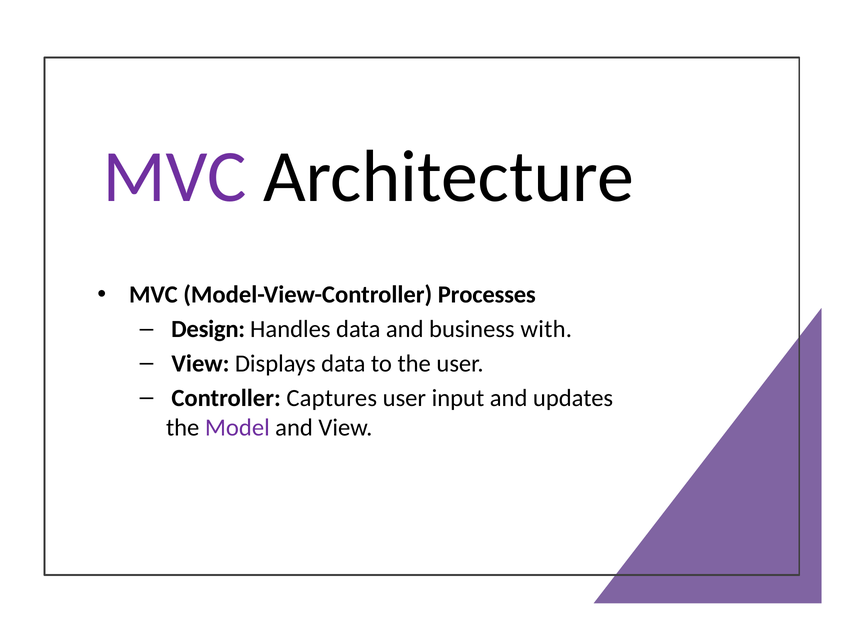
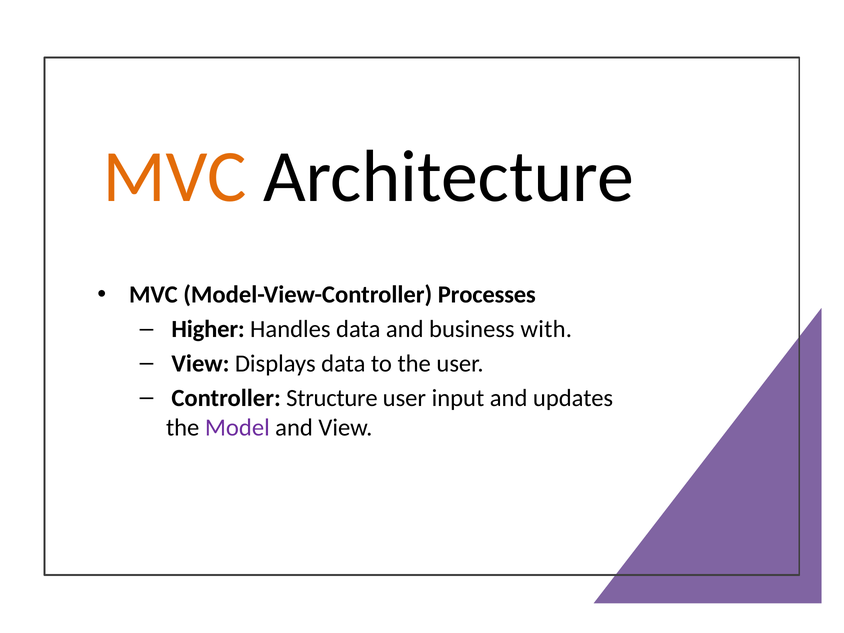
MVC at (175, 177) colour: purple -> orange
Design: Design -> Higher
Captures: Captures -> Structure
